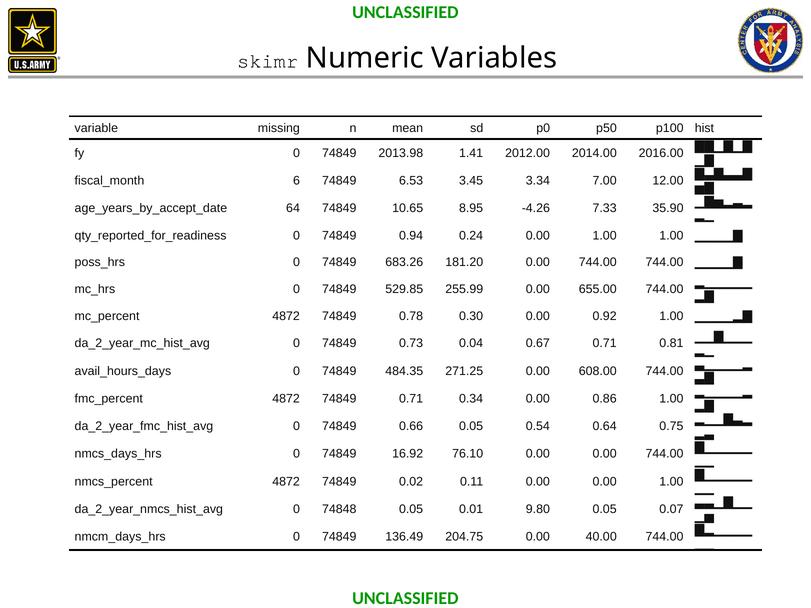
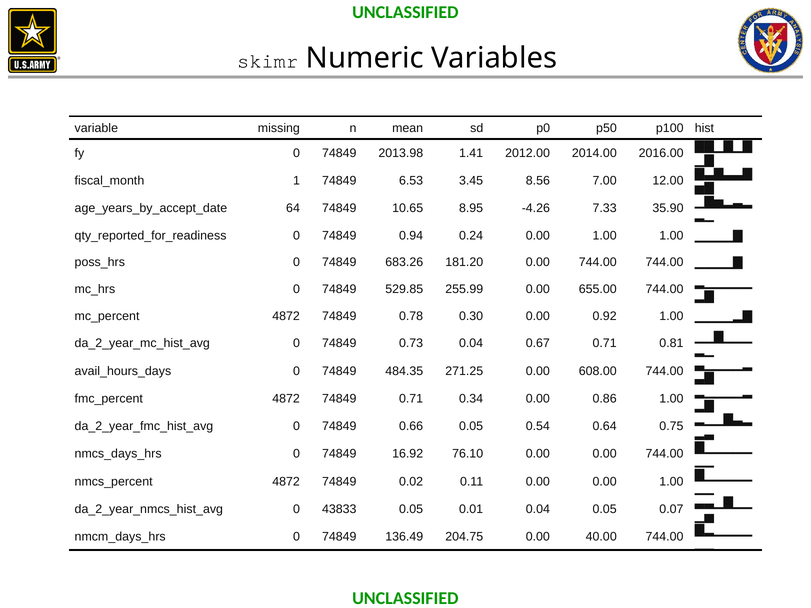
6: 6 -> 1
3.34: 3.34 -> 8.56
74848: 74848 -> 43833
0.01 9.80: 9.80 -> 0.04
